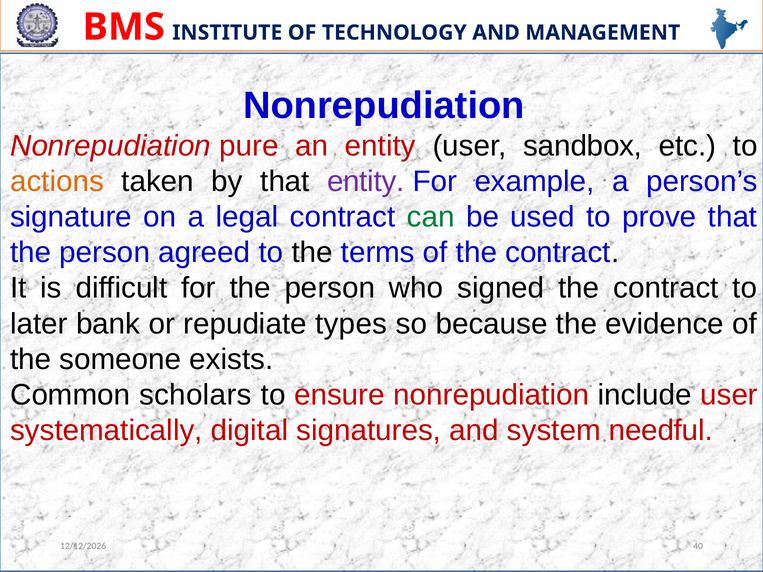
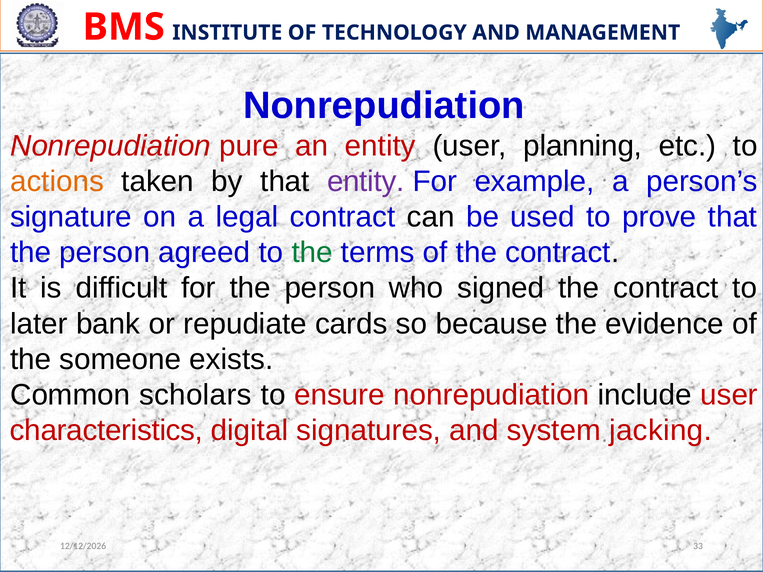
sandbox: sandbox -> planning
can colour: green -> black
the at (312, 253) colour: black -> green
types: types -> cards
systematically: systematically -> characteristics
needful: needful -> jacking
40: 40 -> 33
